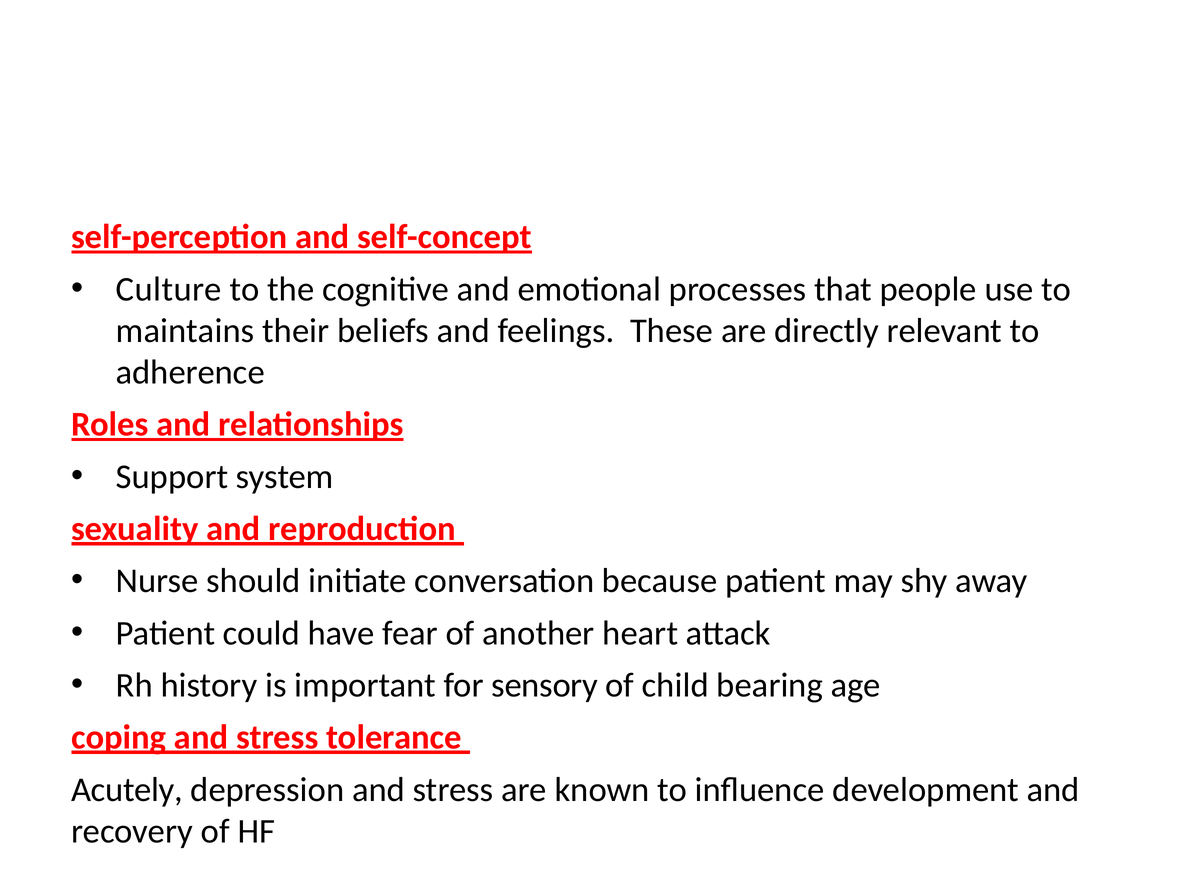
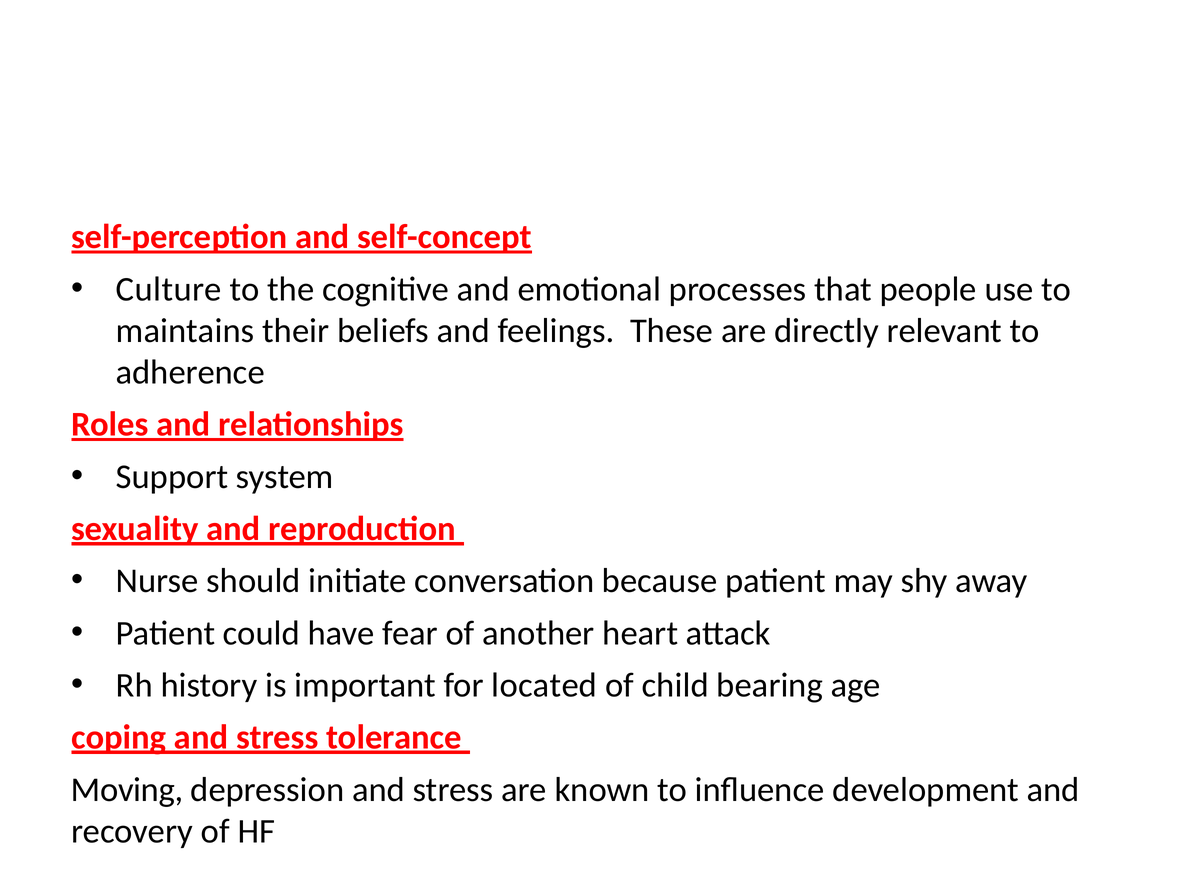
sensory: sensory -> located
Acutely: Acutely -> Moving
